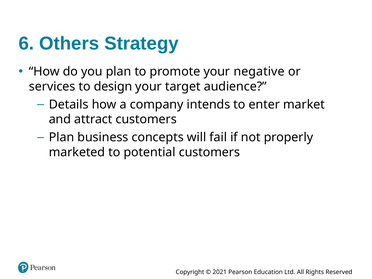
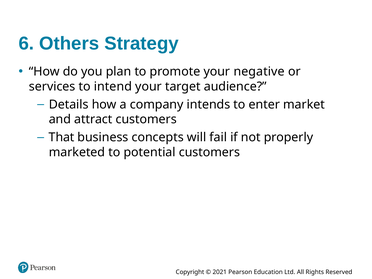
design: design -> intend
Plan at (61, 137): Plan -> That
